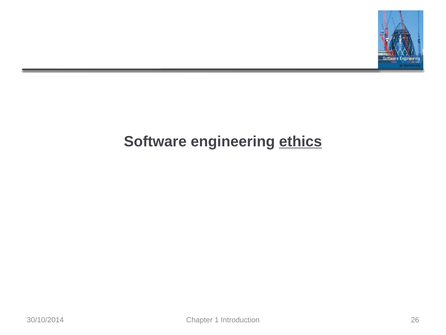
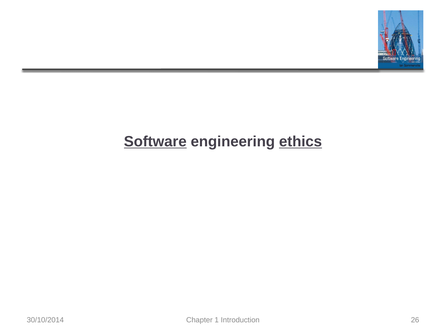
Software underline: none -> present
